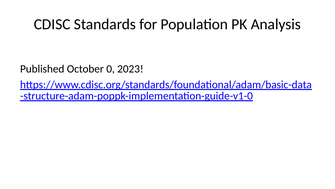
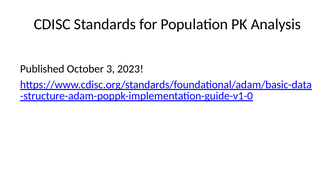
0: 0 -> 3
